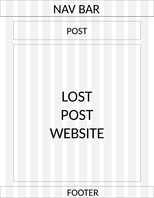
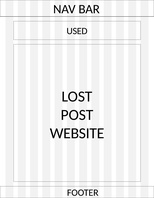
POST at (77, 31): POST -> USED
